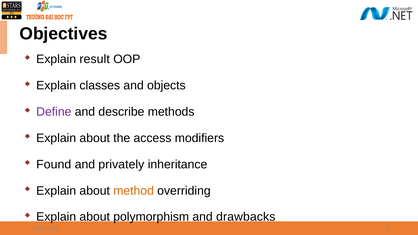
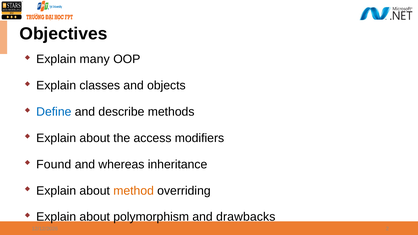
result: result -> many
Define colour: purple -> blue
privately: privately -> whereas
